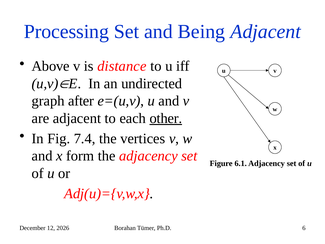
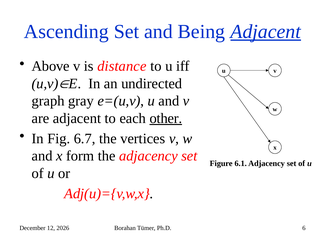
Processing: Processing -> Ascending
Adjacent at (266, 31) underline: none -> present
after: after -> gray
7.4: 7.4 -> 6.7
